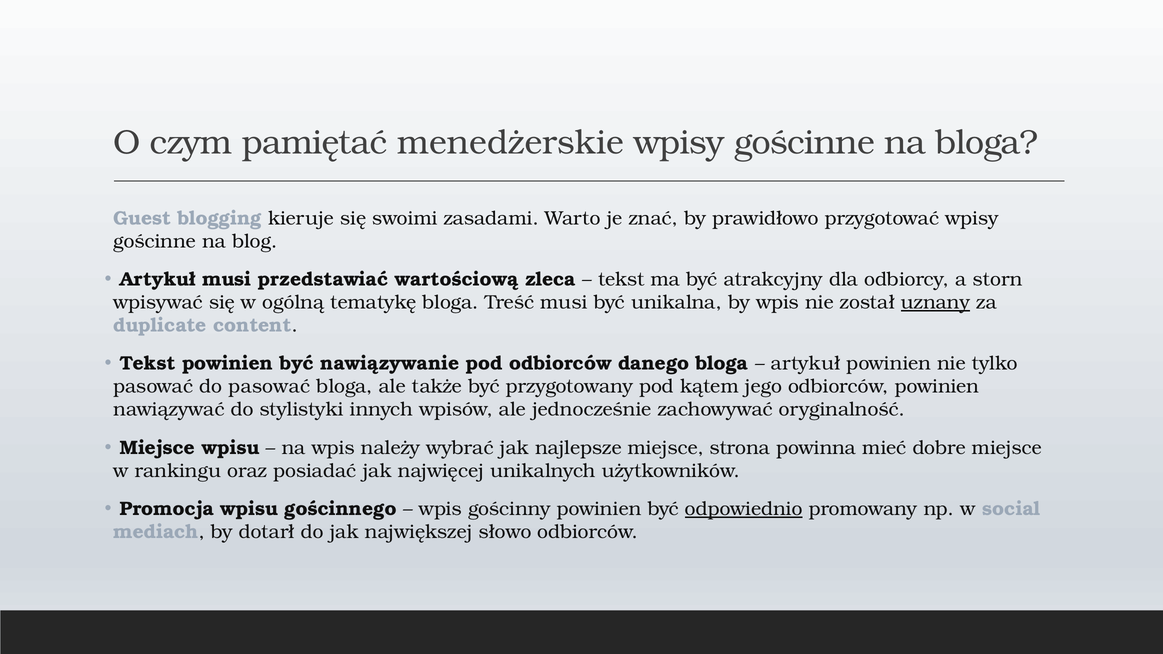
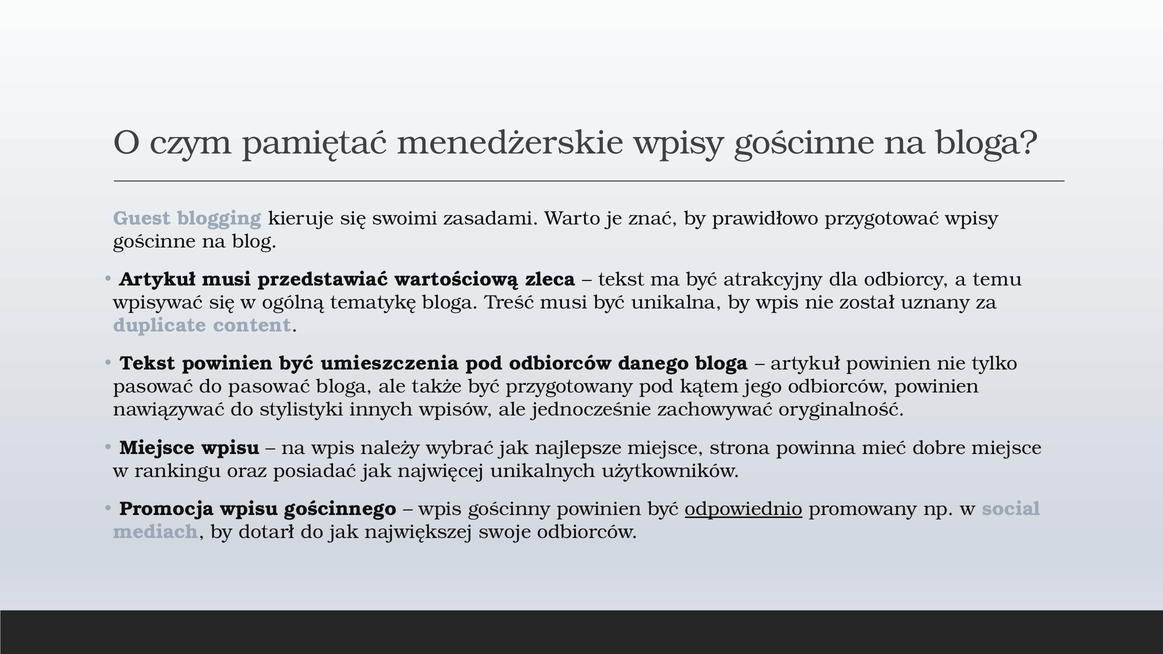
storn: storn -> temu
uznany underline: present -> none
nawiązywanie: nawiązywanie -> umieszczenia
słowo: słowo -> swoje
